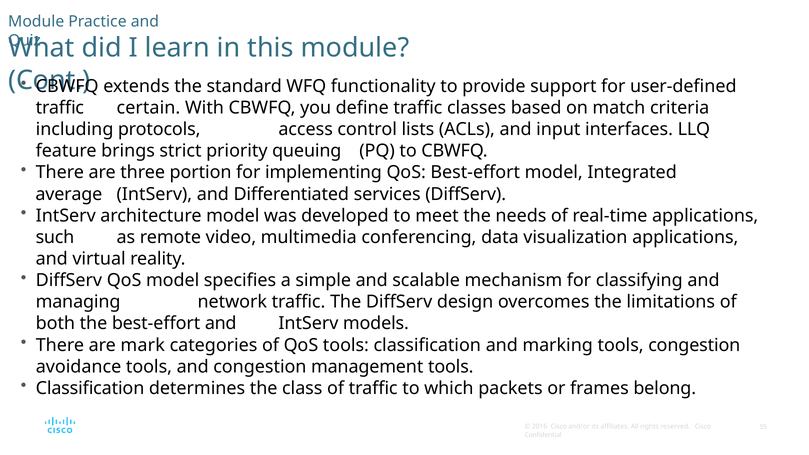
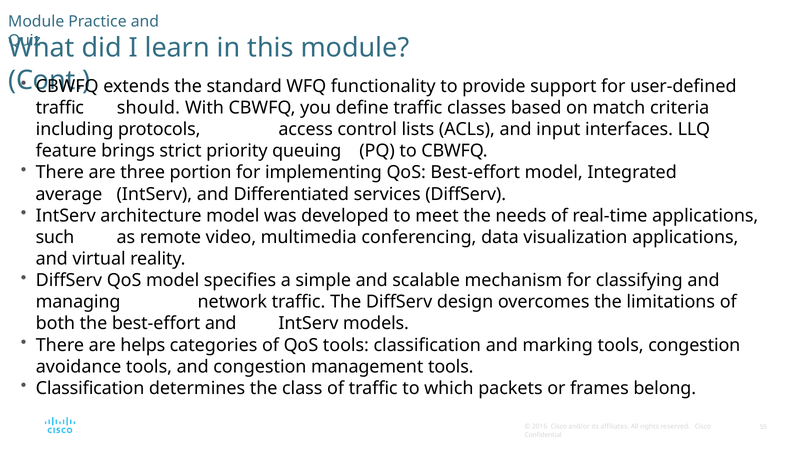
certain: certain -> should
mark: mark -> helps
